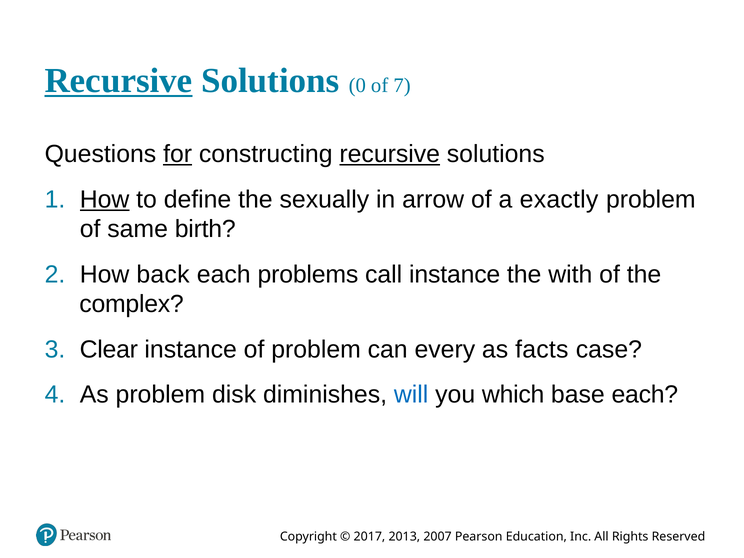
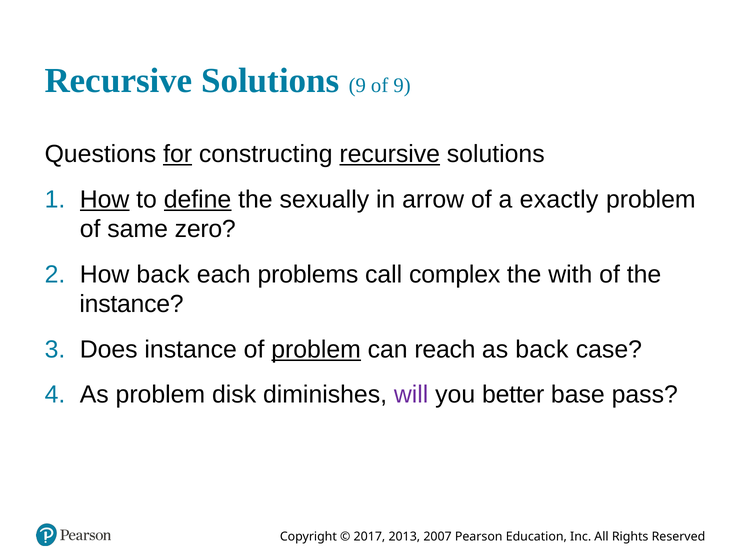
Recursive at (119, 81) underline: present -> none
Solutions 0: 0 -> 9
of 7: 7 -> 9
define underline: none -> present
birth: birth -> zero
call instance: instance -> complex
complex at (132, 304): complex -> instance
Clear: Clear -> Does
problem at (316, 349) underline: none -> present
every: every -> reach
as facts: facts -> back
will colour: blue -> purple
which: which -> better
base each: each -> pass
